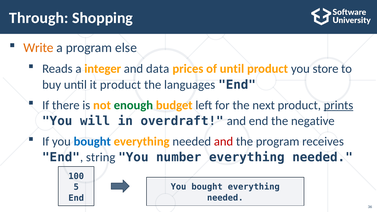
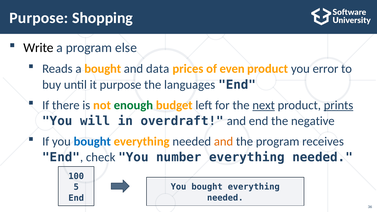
Through at (39, 18): Through -> Purpose
Write colour: orange -> black
a integer: integer -> bought
of until: until -> even
store: store -> error
it product: product -> purpose
next underline: none -> present
and at (223, 142) colour: red -> orange
string: string -> check
